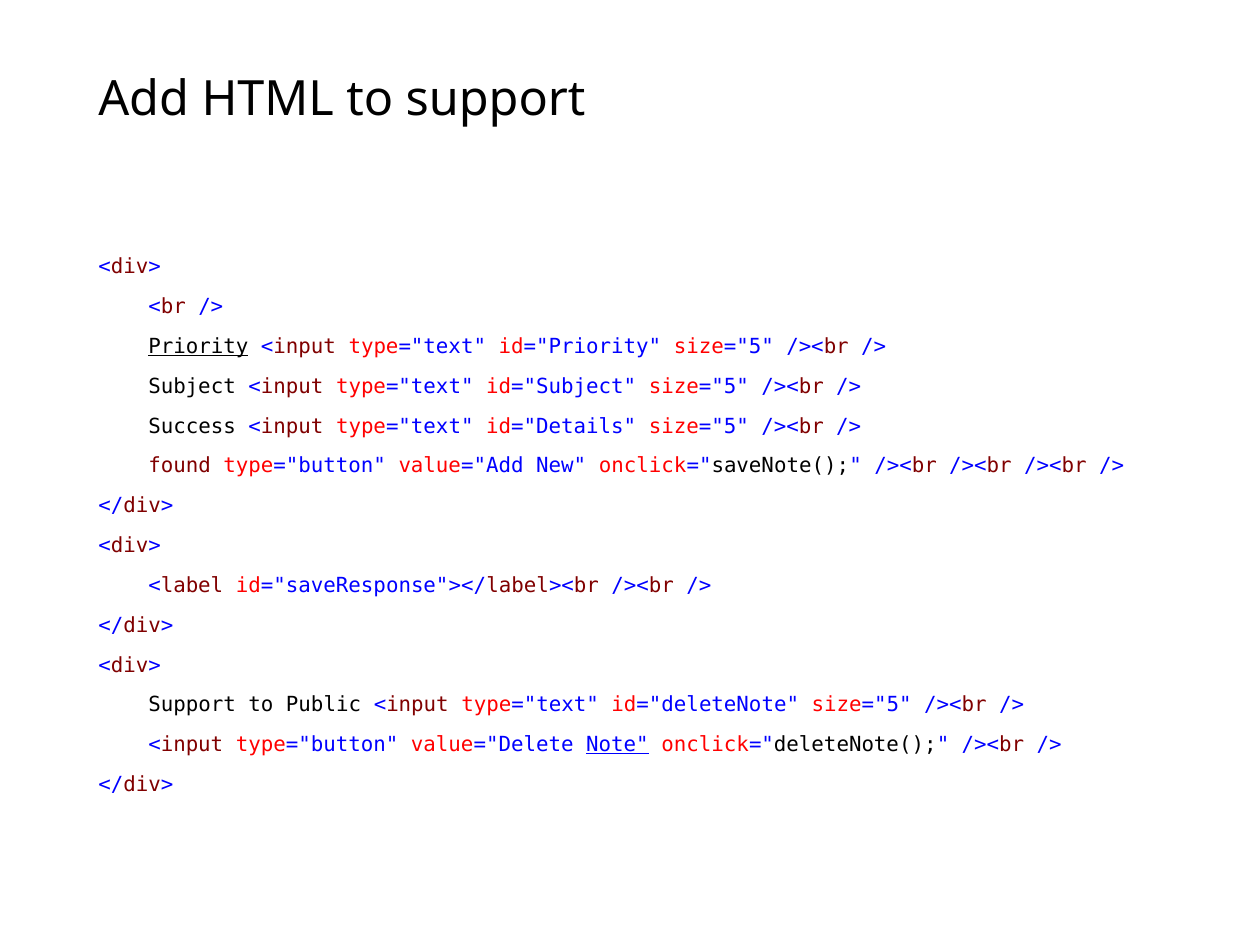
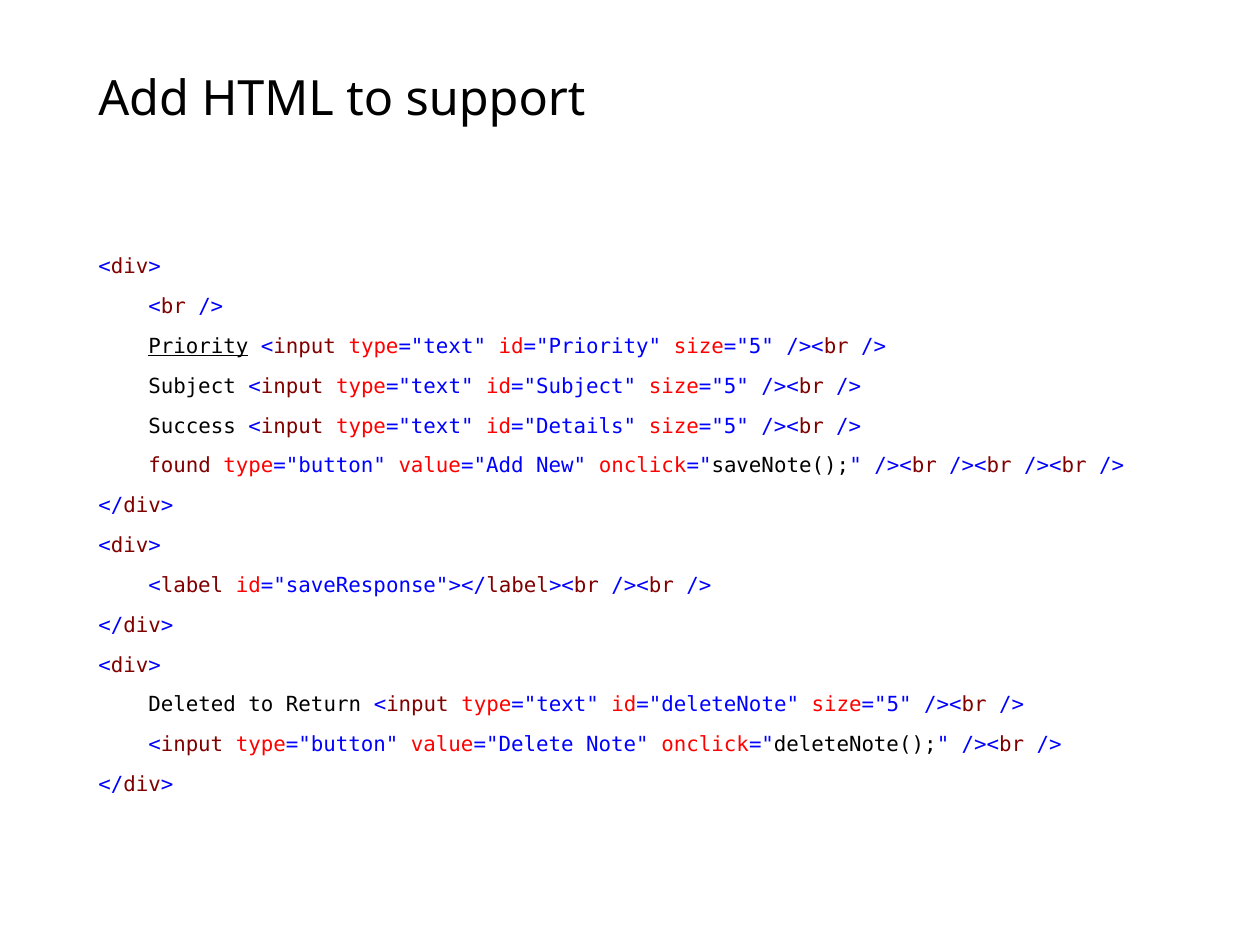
Support at (192, 705): Support -> Deleted
Public: Public -> Return
Note underline: present -> none
